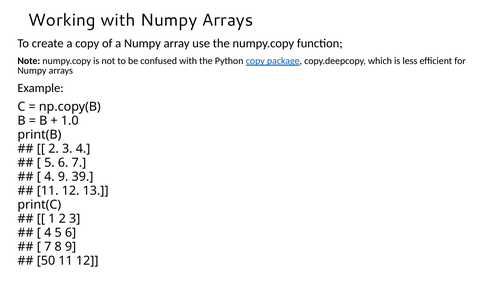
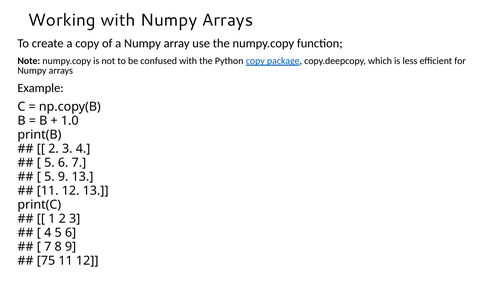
4 at (49, 177): 4 -> 5
9 39: 39 -> 13
50: 50 -> 75
